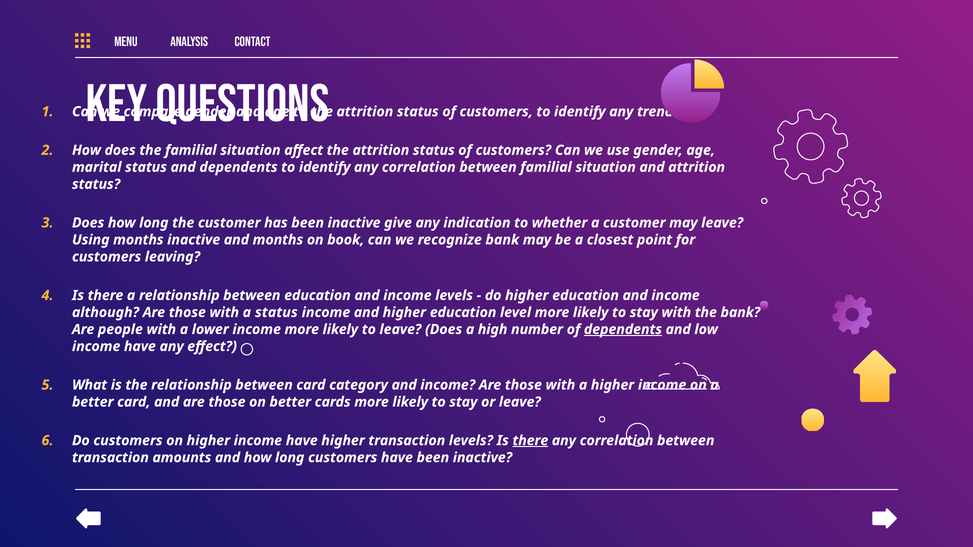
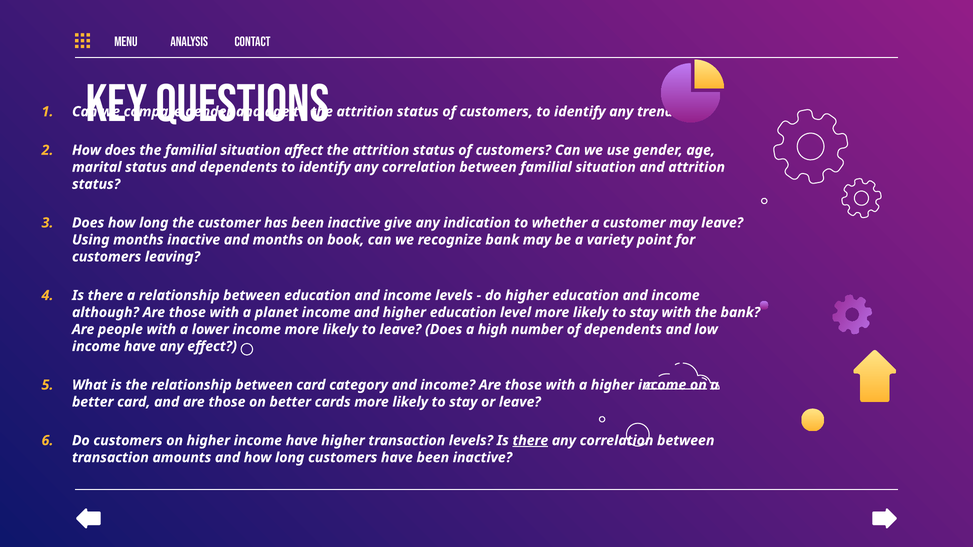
closest: closest -> variety
a status: status -> planet
dependents at (623, 330) underline: present -> none
